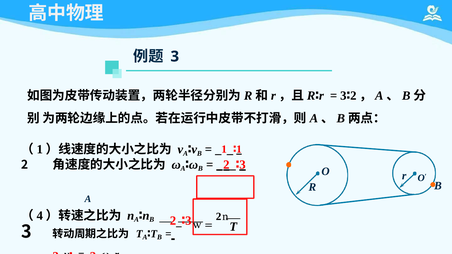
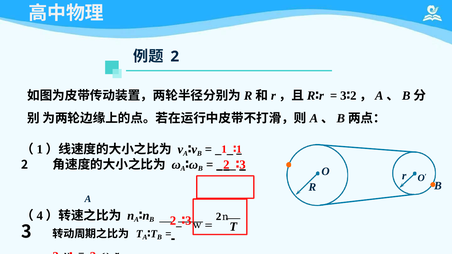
3 at (175, 57): 3 -> 2
